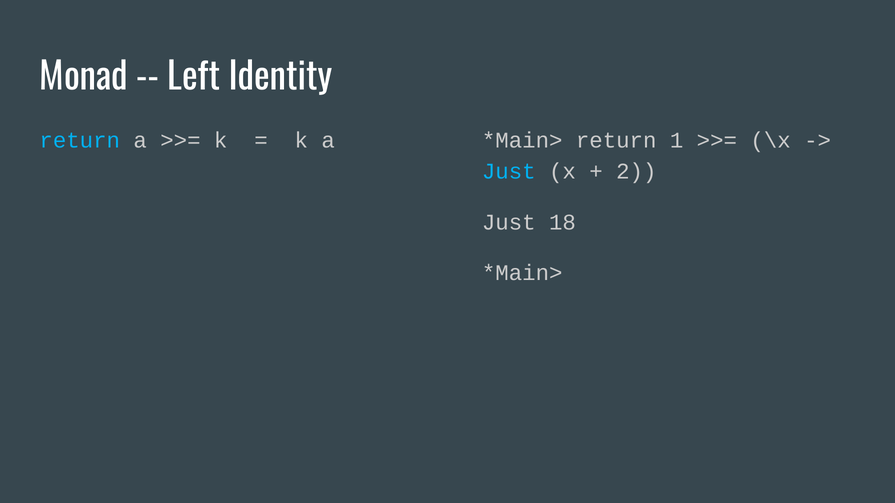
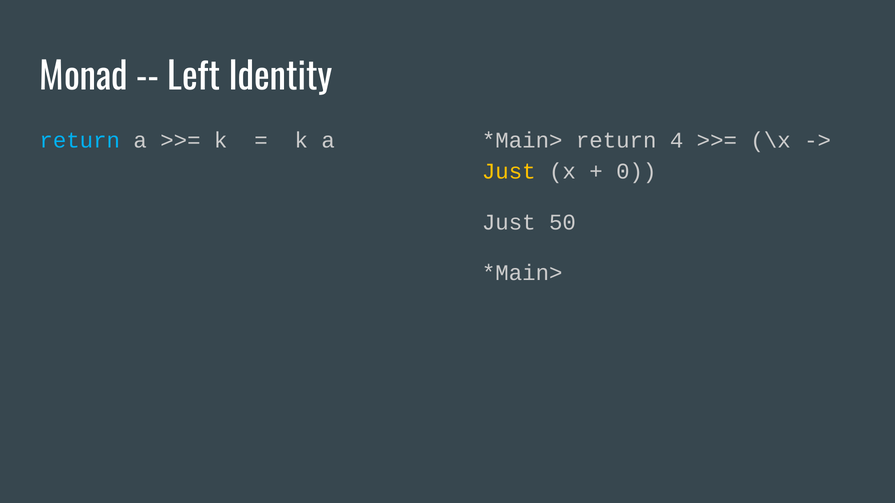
1: 1 -> 4
Just at (509, 172) colour: light blue -> yellow
2: 2 -> 0
18: 18 -> 50
